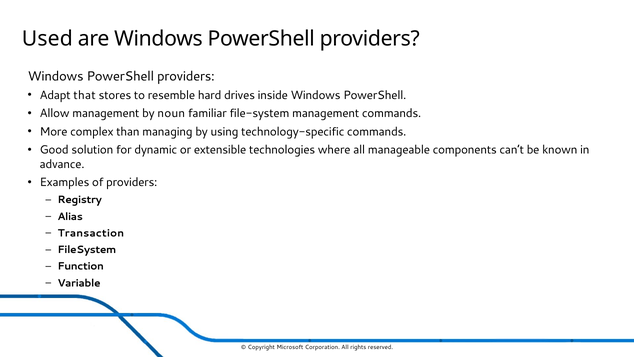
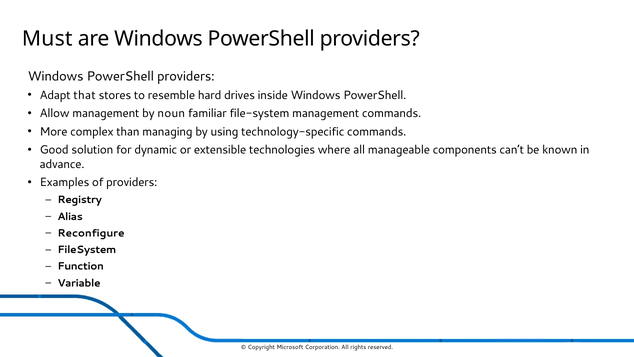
Used: Used -> Must
Transaction: Transaction -> Reconfigure
